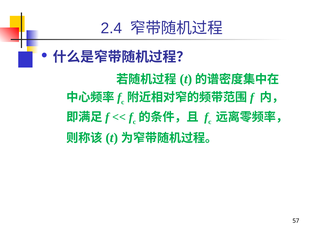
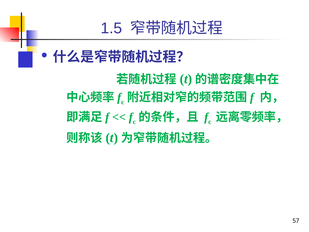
2.4: 2.4 -> 1.5
